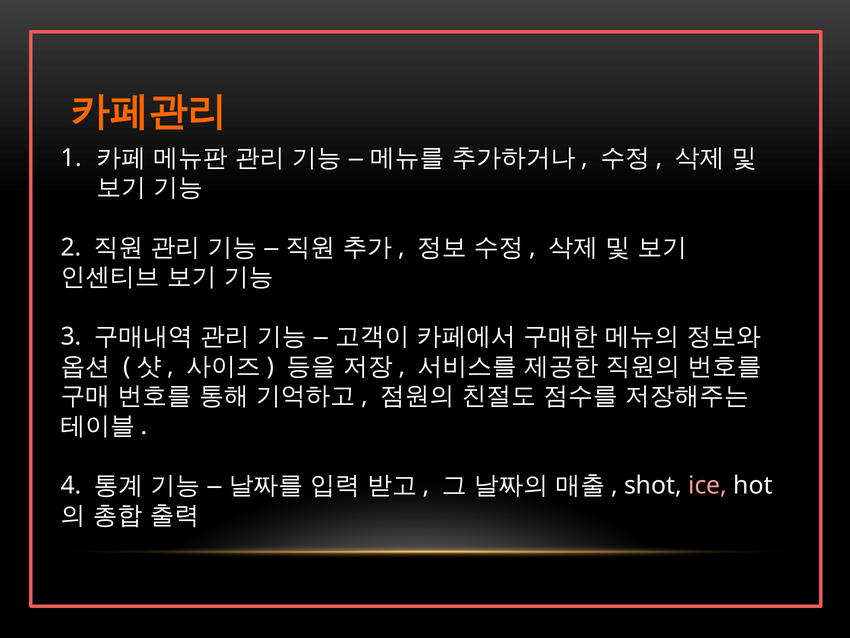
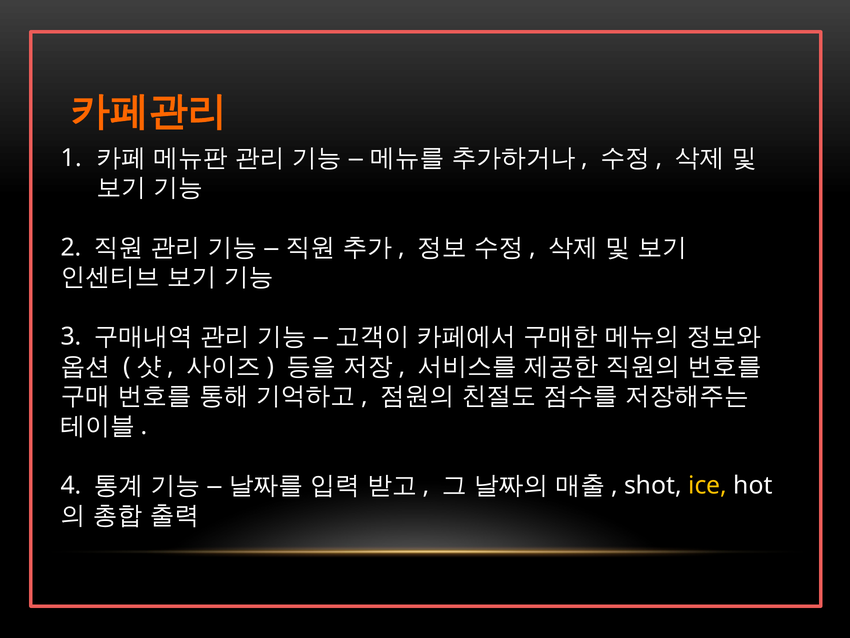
ice colour: pink -> yellow
